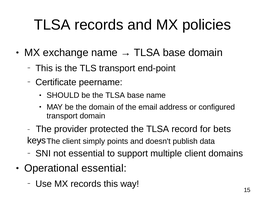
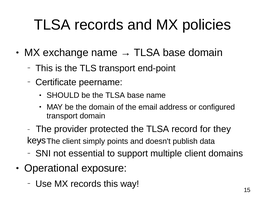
bets: bets -> they
Operational essential: essential -> exposure
